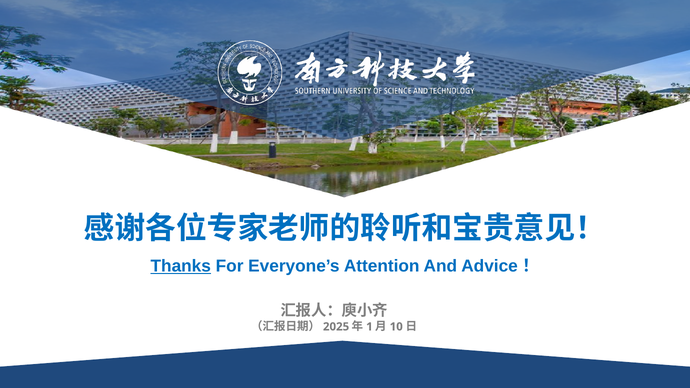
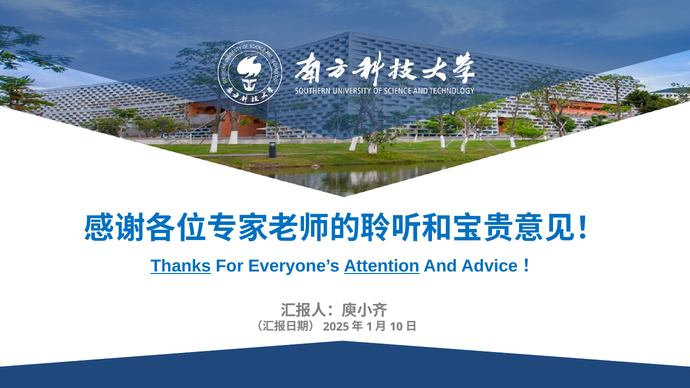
Attention underline: none -> present
